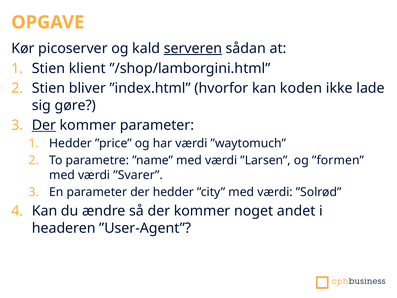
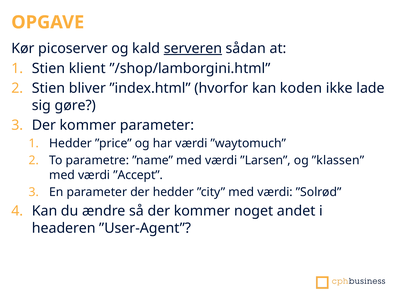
Der at (44, 125) underline: present -> none
”formen: ”formen -> ”klassen
”Svarer: ”Svarer -> ”Accept
